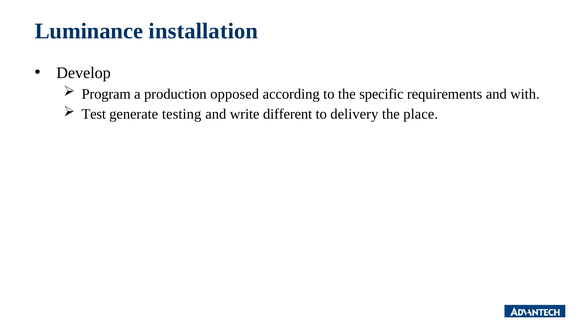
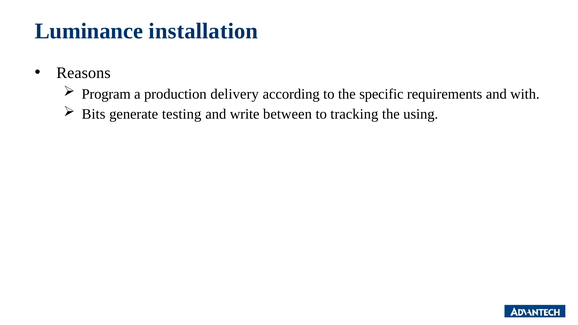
Develop: Develop -> Reasons
opposed: opposed -> delivery
Test: Test -> Bits
different: different -> between
delivery: delivery -> tracking
place: place -> using
